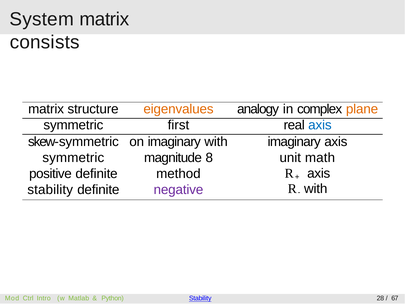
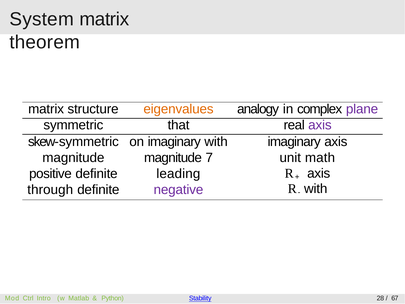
consists: consists -> theorem
plane colour: orange -> purple
first: first -> that
axis at (320, 125) colour: blue -> purple
symmetric at (73, 158): symmetric -> magnitude
8: 8 -> 7
method: method -> leading
stability at (50, 190): stability -> through
